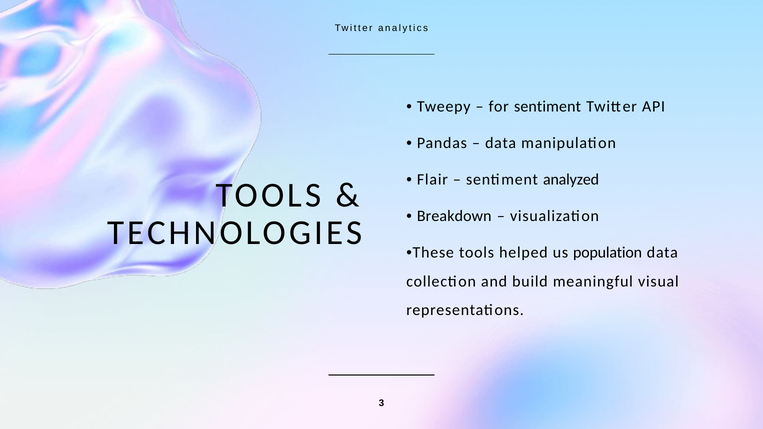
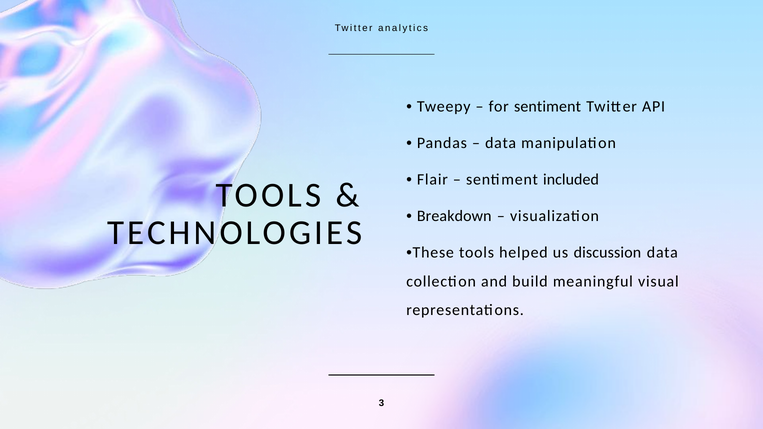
analyzed: analyzed -> included
population: population -> discussion
